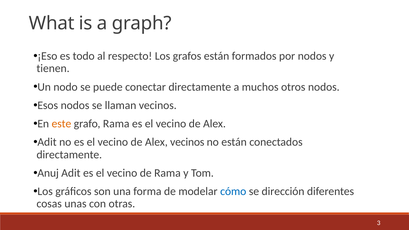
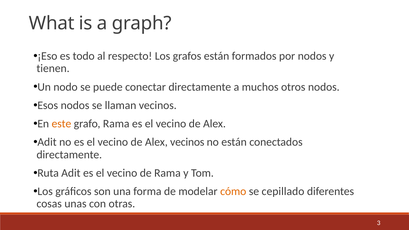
Anuj: Anuj -> Ruta
cómo colour: blue -> orange
dirección: dirección -> cepillado
